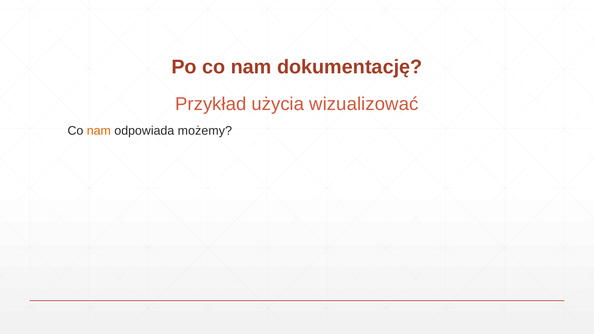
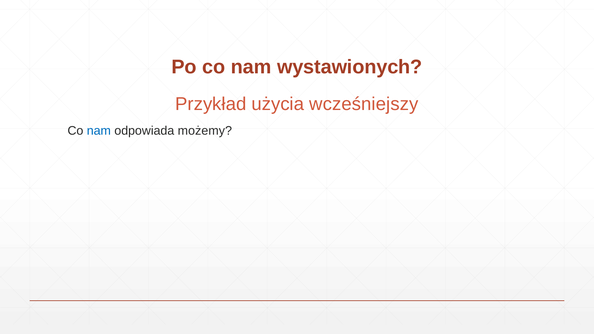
dokumentację: dokumentację -> wystawionych
wizualizować: wizualizować -> wcześniejszy
nam at (99, 131) colour: orange -> blue
